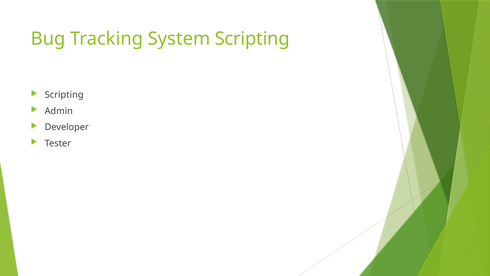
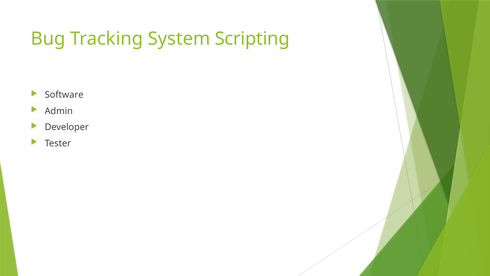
Scripting at (64, 95): Scripting -> Software
